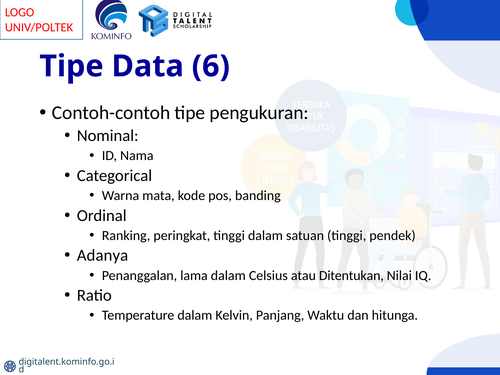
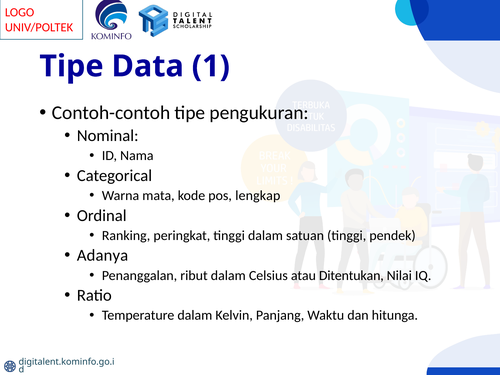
6: 6 -> 1
banding: banding -> lengkap
lama: lama -> ribut
